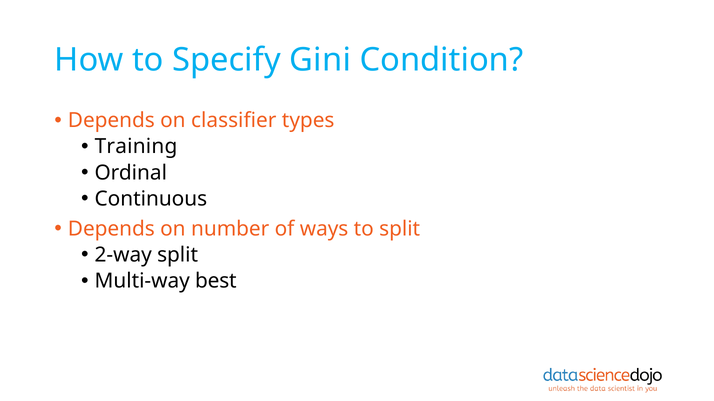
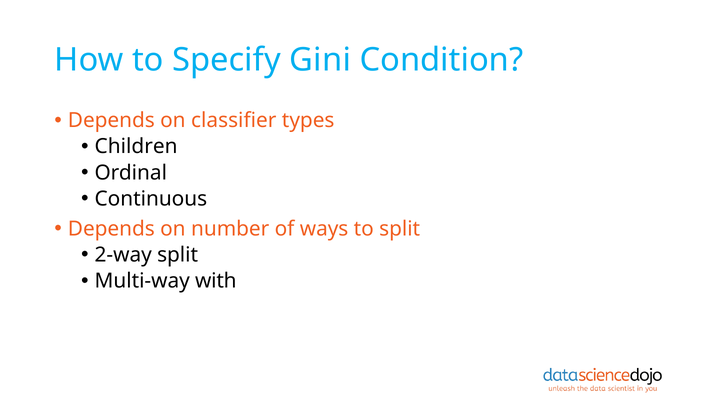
Training: Training -> Children
best: best -> with
